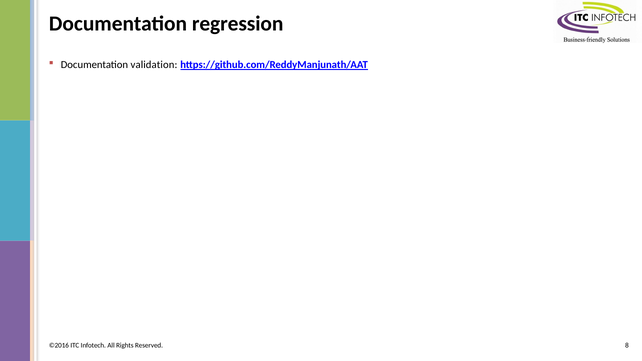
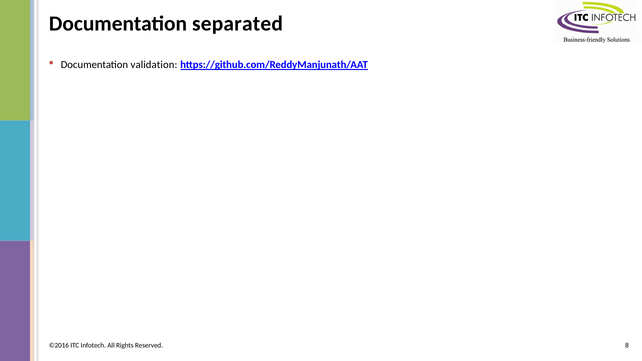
regression: regression -> separated
